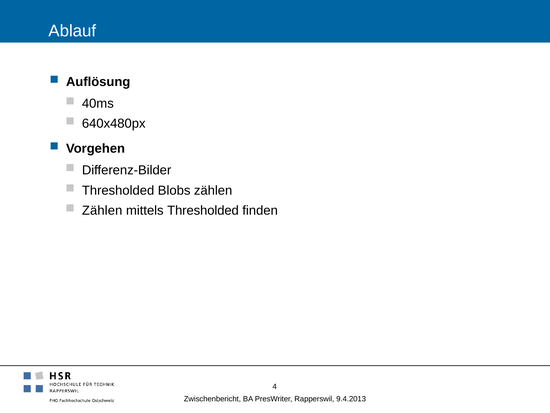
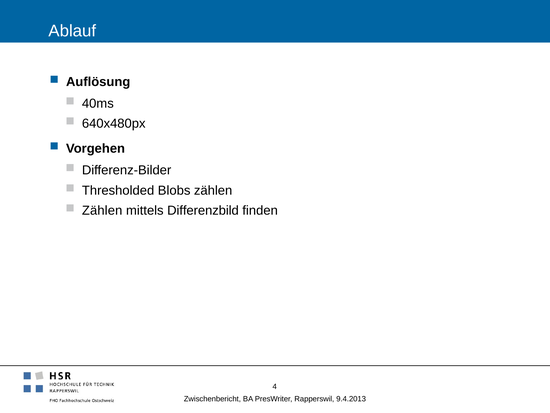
mittels Thresholded: Thresholded -> Differenzbild
